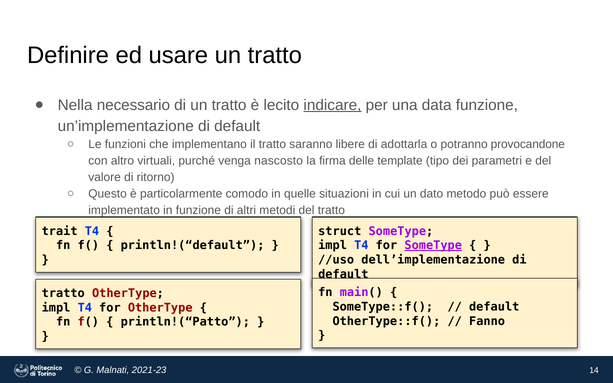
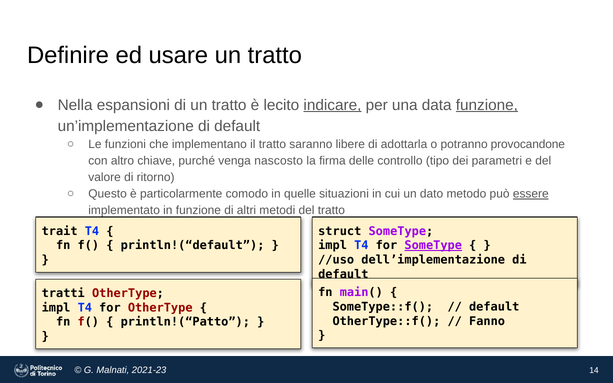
necessario: necessario -> espansioni
funzione at (487, 105) underline: none -> present
virtuali: virtuali -> chiave
template: template -> controllo
essere underline: none -> present
tratto at (63, 294): tratto -> tratti
